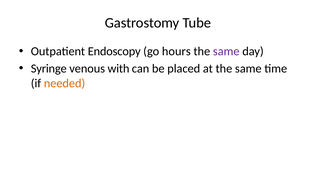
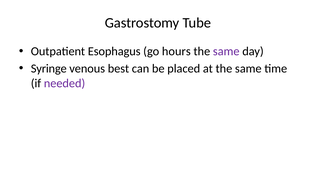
Endoscopy: Endoscopy -> Esophagus
with: with -> best
needed colour: orange -> purple
